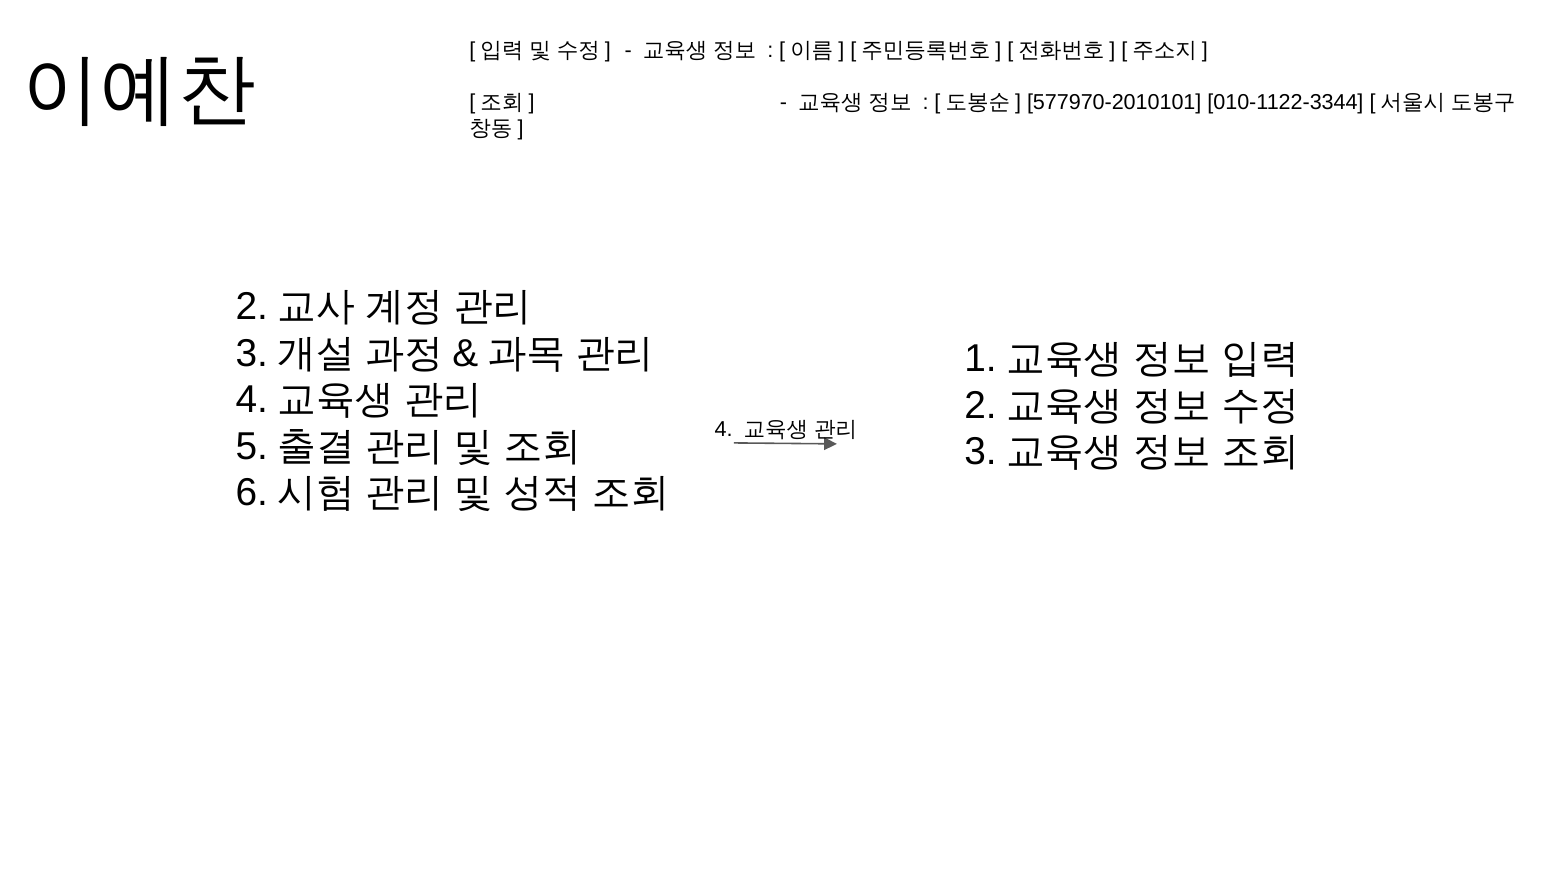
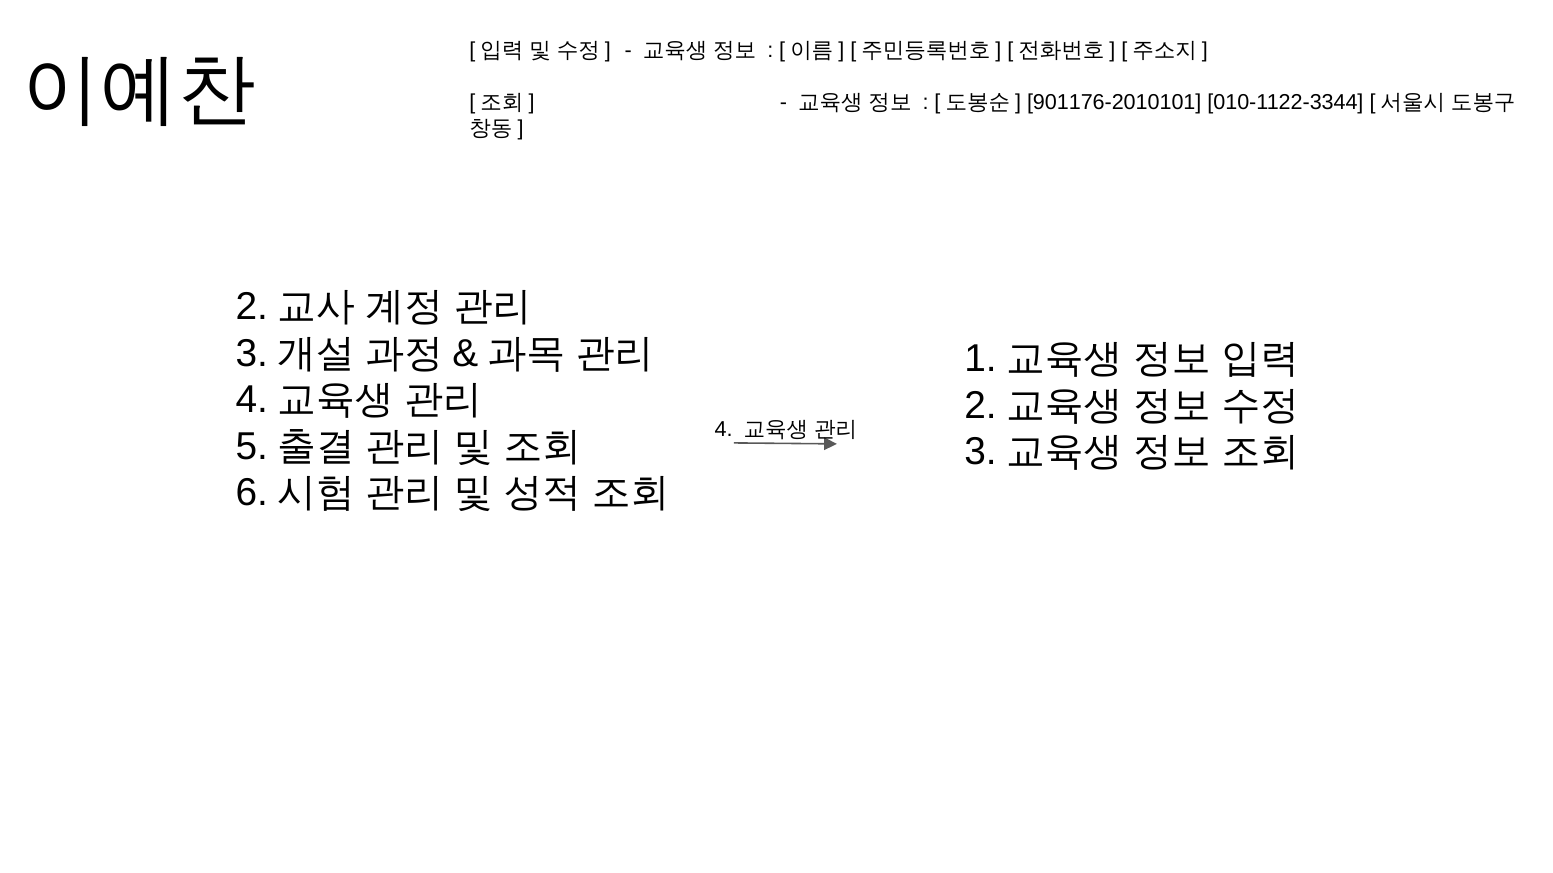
577970-2010101: 577970-2010101 -> 901176-2010101
